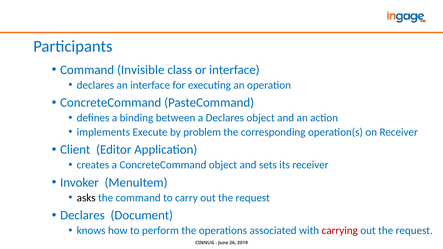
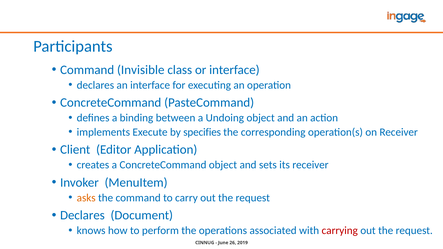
a Declares: Declares -> Undoing
problem: problem -> specifies
asks colour: black -> orange
